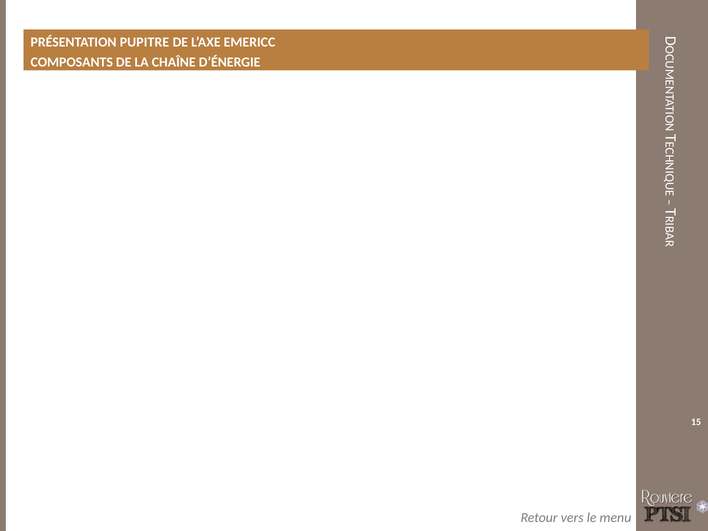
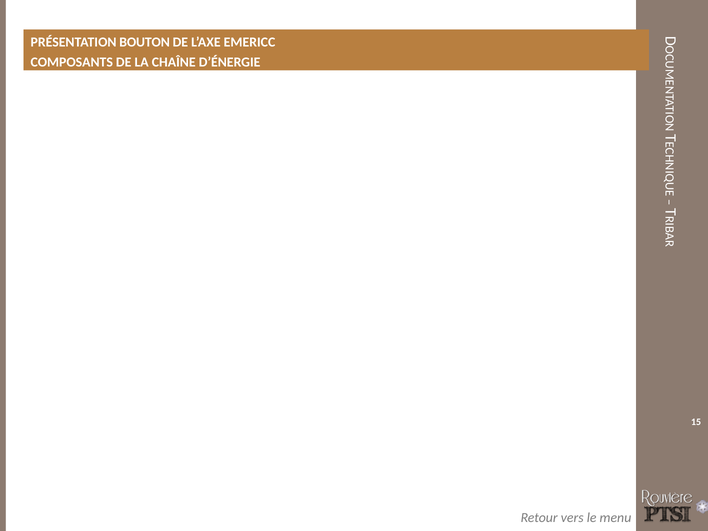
PUPITRE: PUPITRE -> BOUTON
